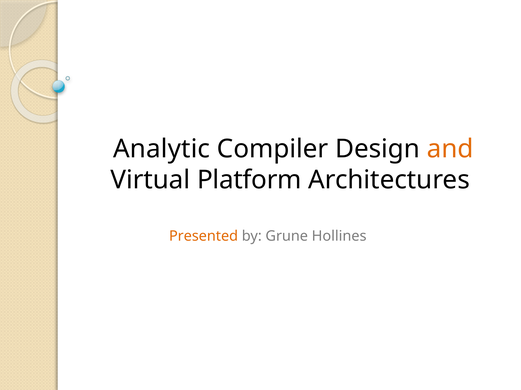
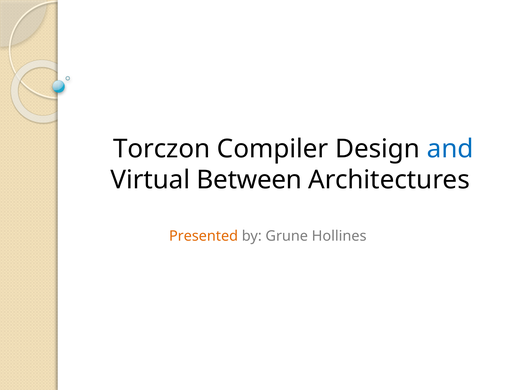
Analytic: Analytic -> Torczon
and colour: orange -> blue
Platform: Platform -> Between
